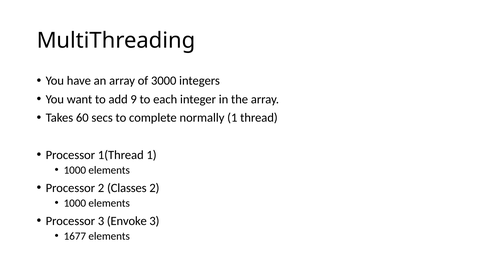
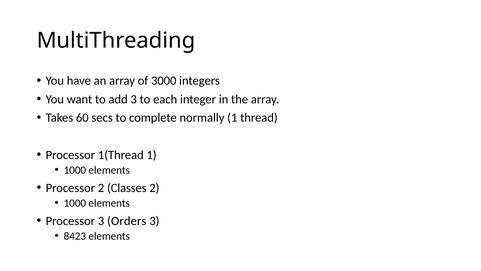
add 9: 9 -> 3
Envoke: Envoke -> Orders
1677: 1677 -> 8423
